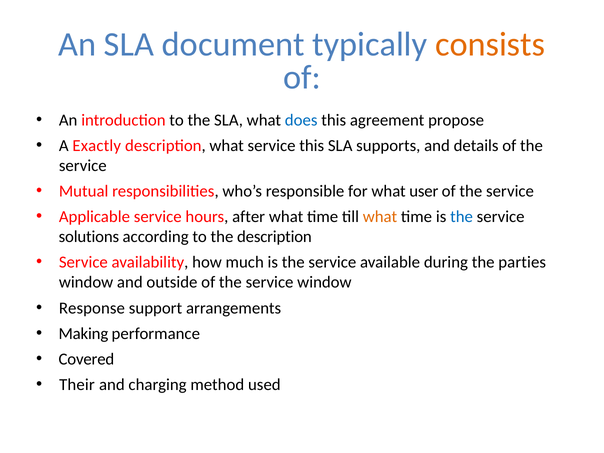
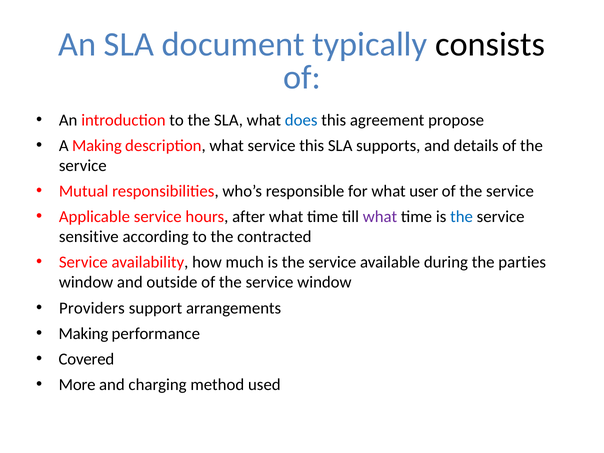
consists colour: orange -> black
A Exactly: Exactly -> Making
what at (380, 217) colour: orange -> purple
solutions: solutions -> sensitive
the description: description -> contracted
Response: Response -> Providers
Their: Their -> More
